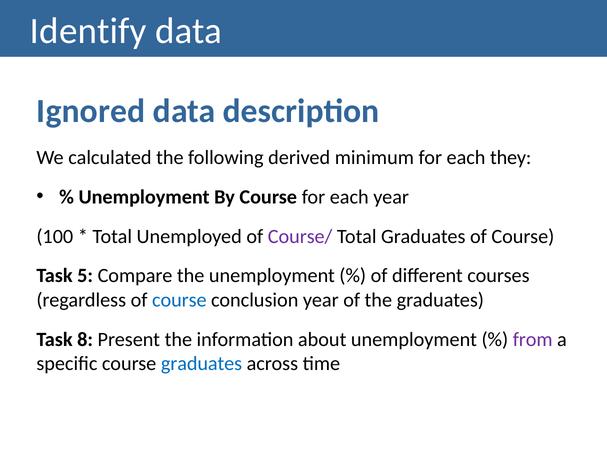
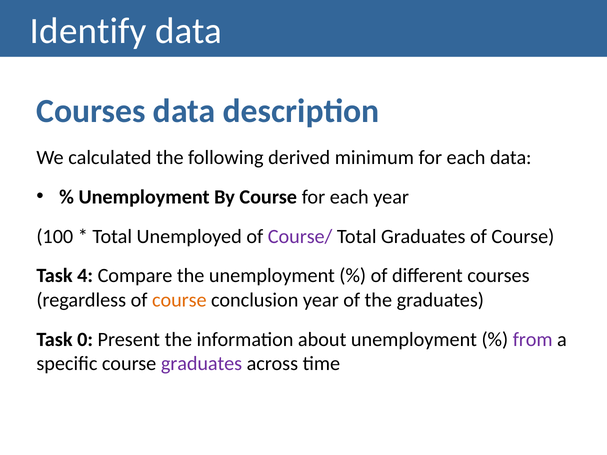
Ignored at (91, 111): Ignored -> Courses
each they: they -> data
5: 5 -> 4
course at (179, 300) colour: blue -> orange
8: 8 -> 0
graduates at (202, 364) colour: blue -> purple
